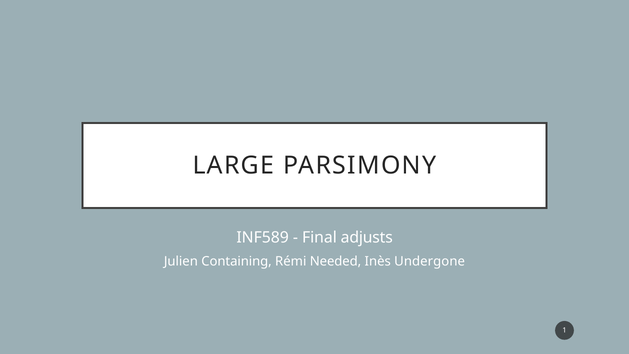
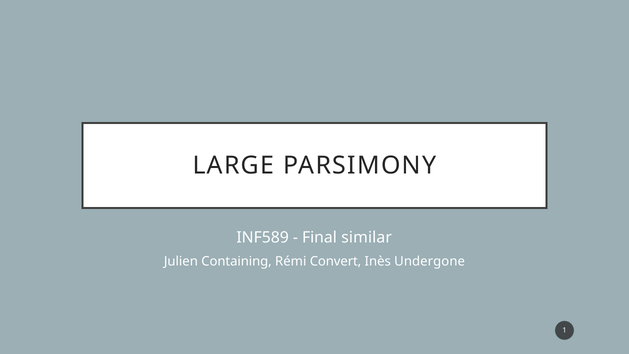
adjusts: adjusts -> similar
Needed: Needed -> Convert
